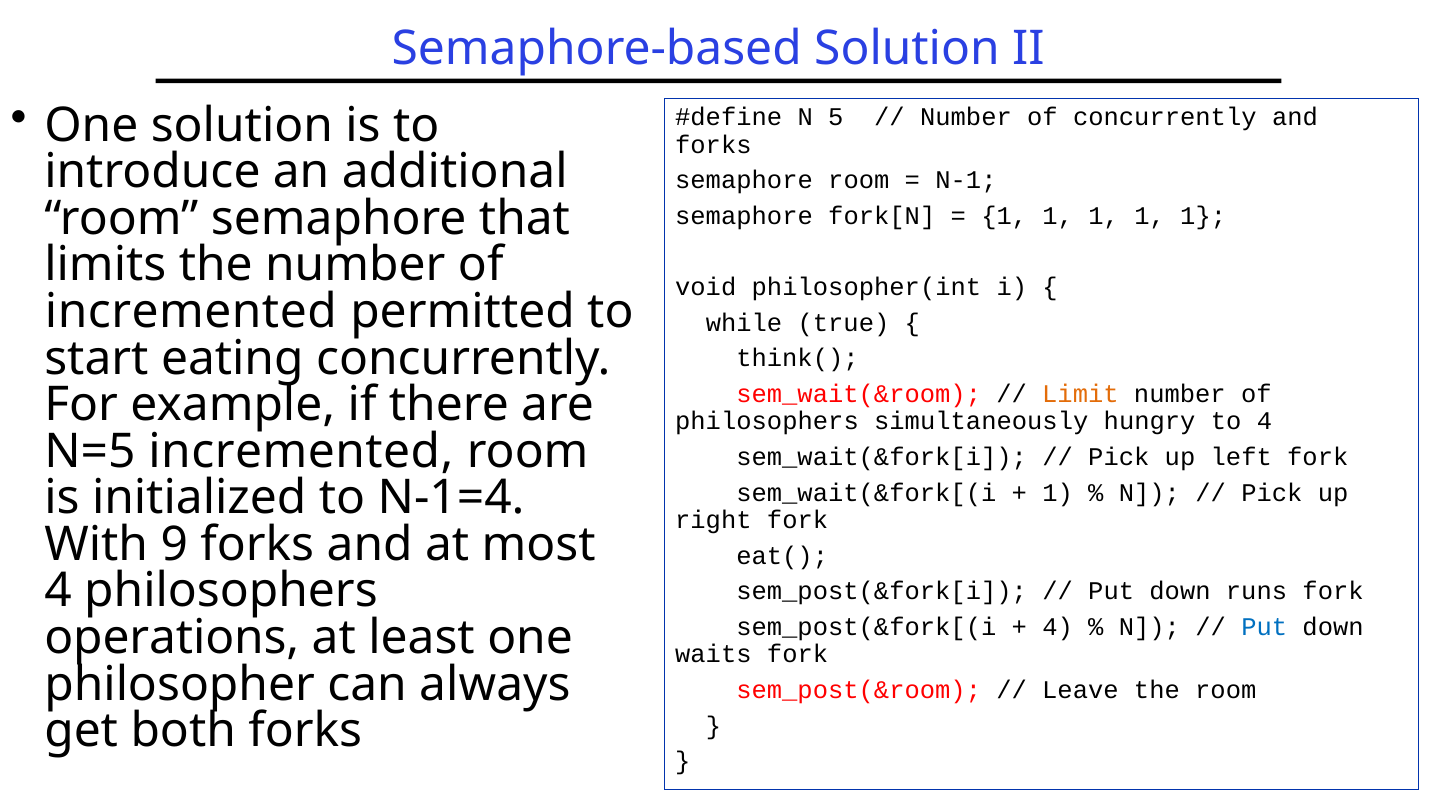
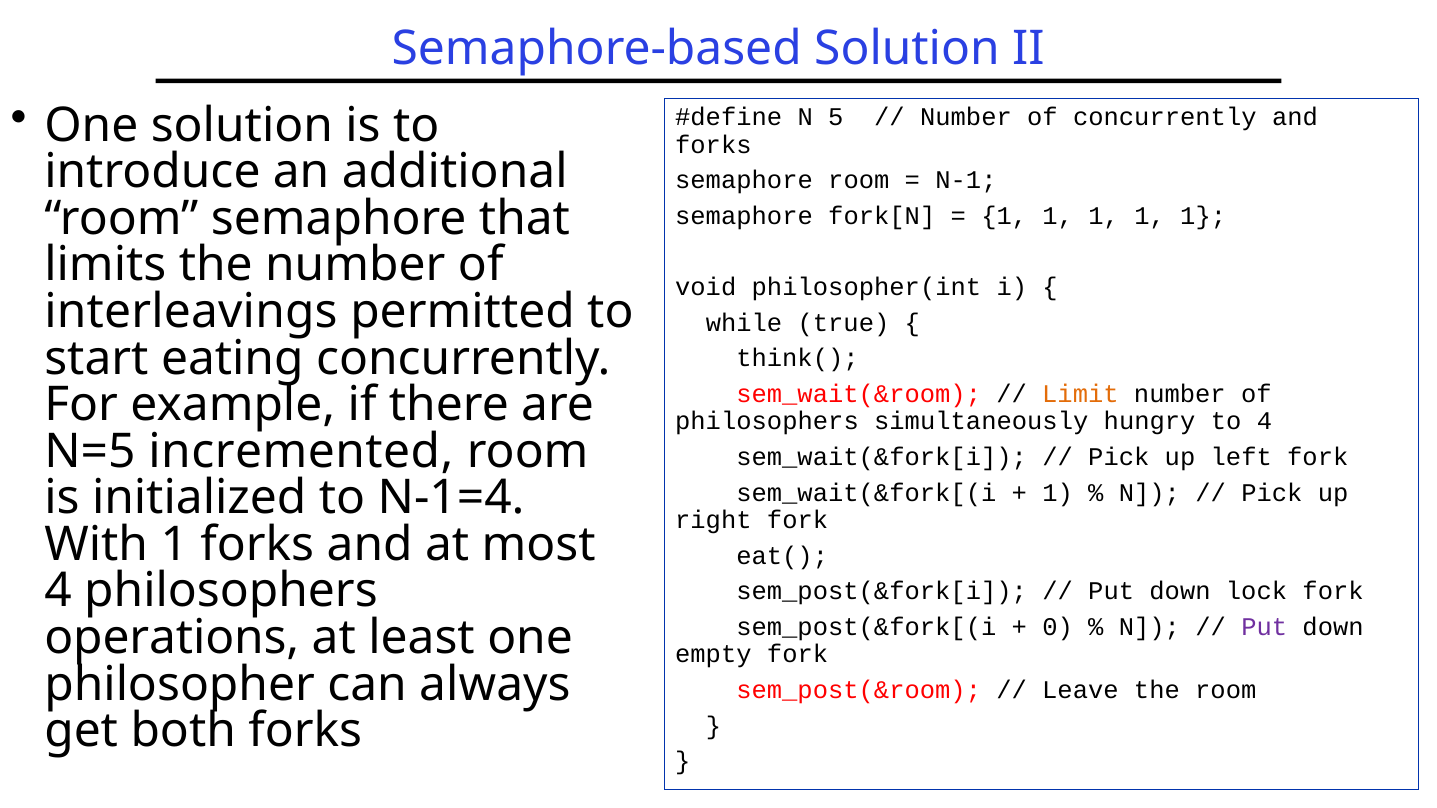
incremented at (191, 312): incremented -> interleavings
With 9: 9 -> 1
runs: runs -> lock
4 at (1058, 627): 4 -> 0
Put at (1264, 627) colour: blue -> purple
waits: waits -> empty
